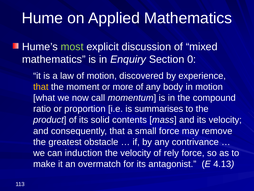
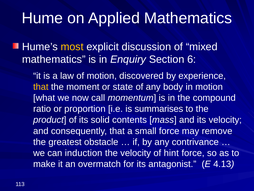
most colour: light green -> yellow
0: 0 -> 6
more: more -> state
rely: rely -> hint
